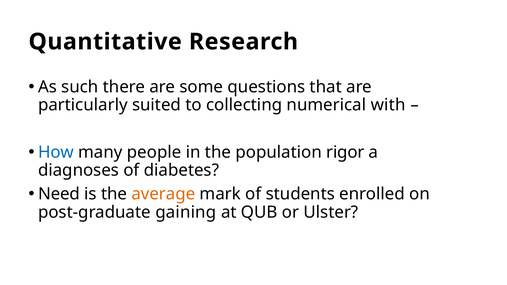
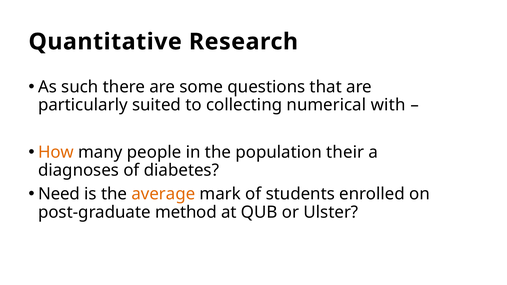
How colour: blue -> orange
rigor: rigor -> their
gaining: gaining -> method
